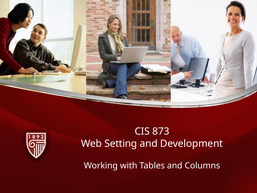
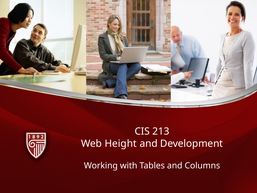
873: 873 -> 213
Setting: Setting -> Height
